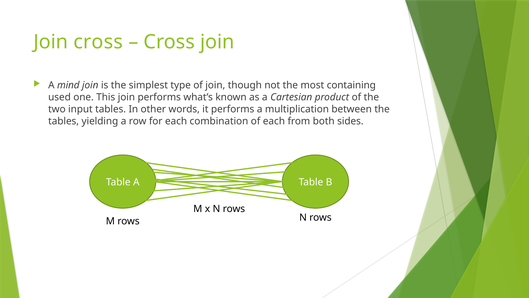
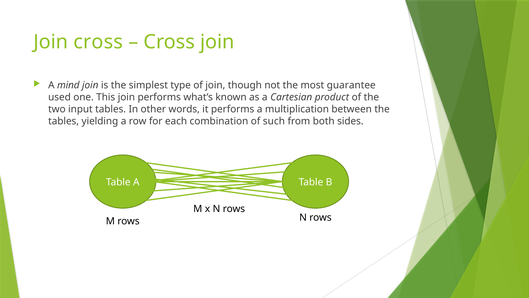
containing: containing -> guarantee
of each: each -> such
